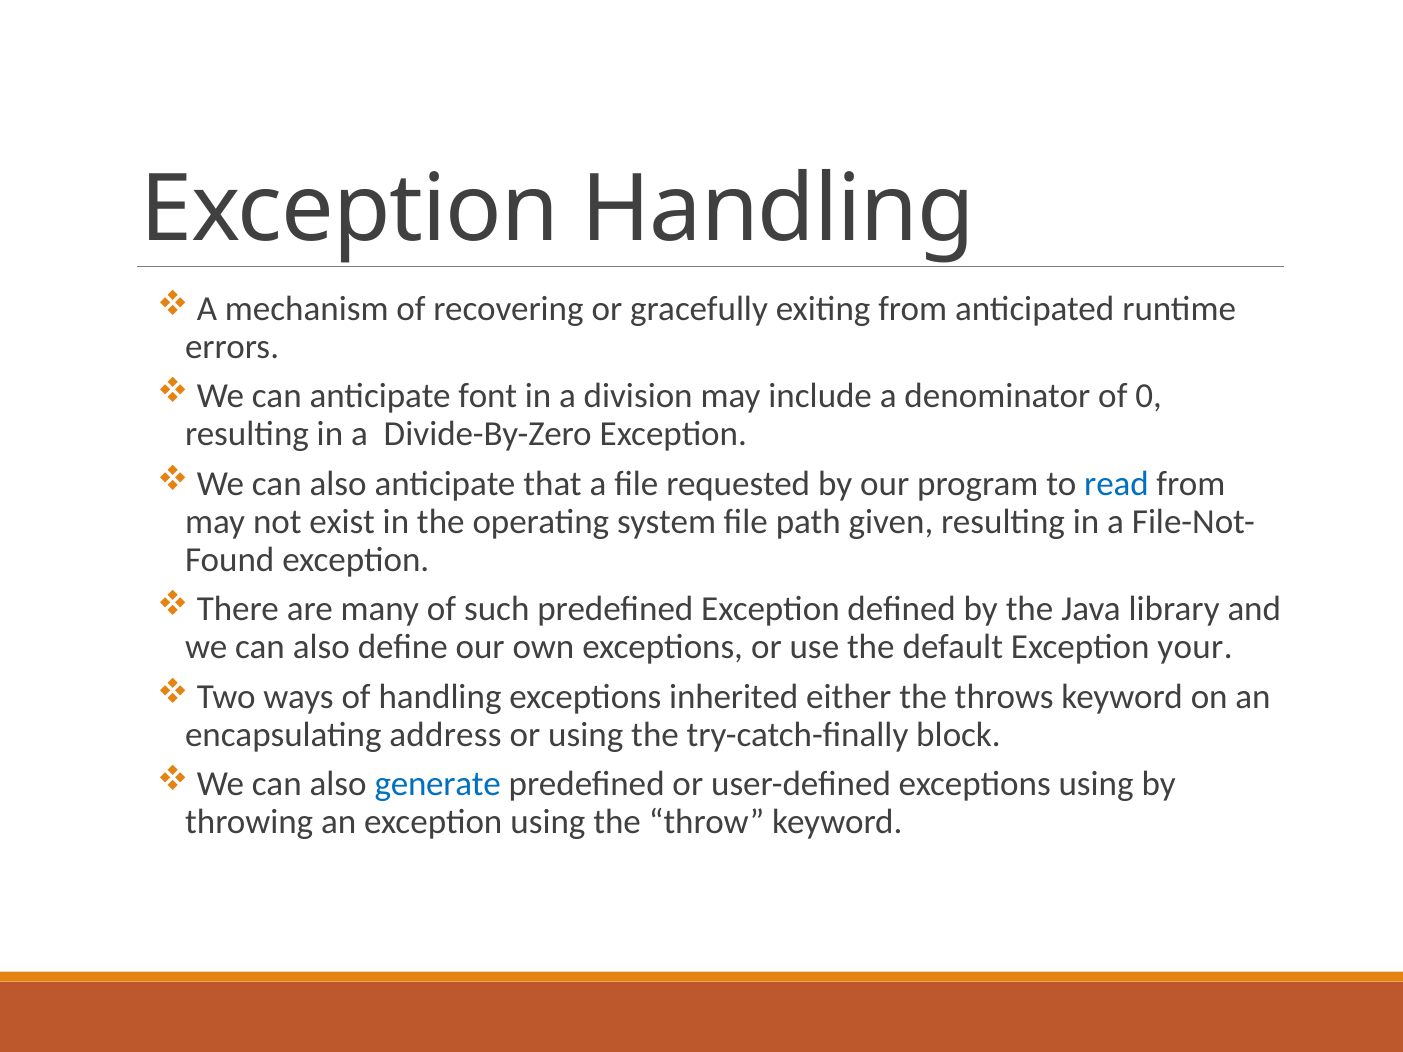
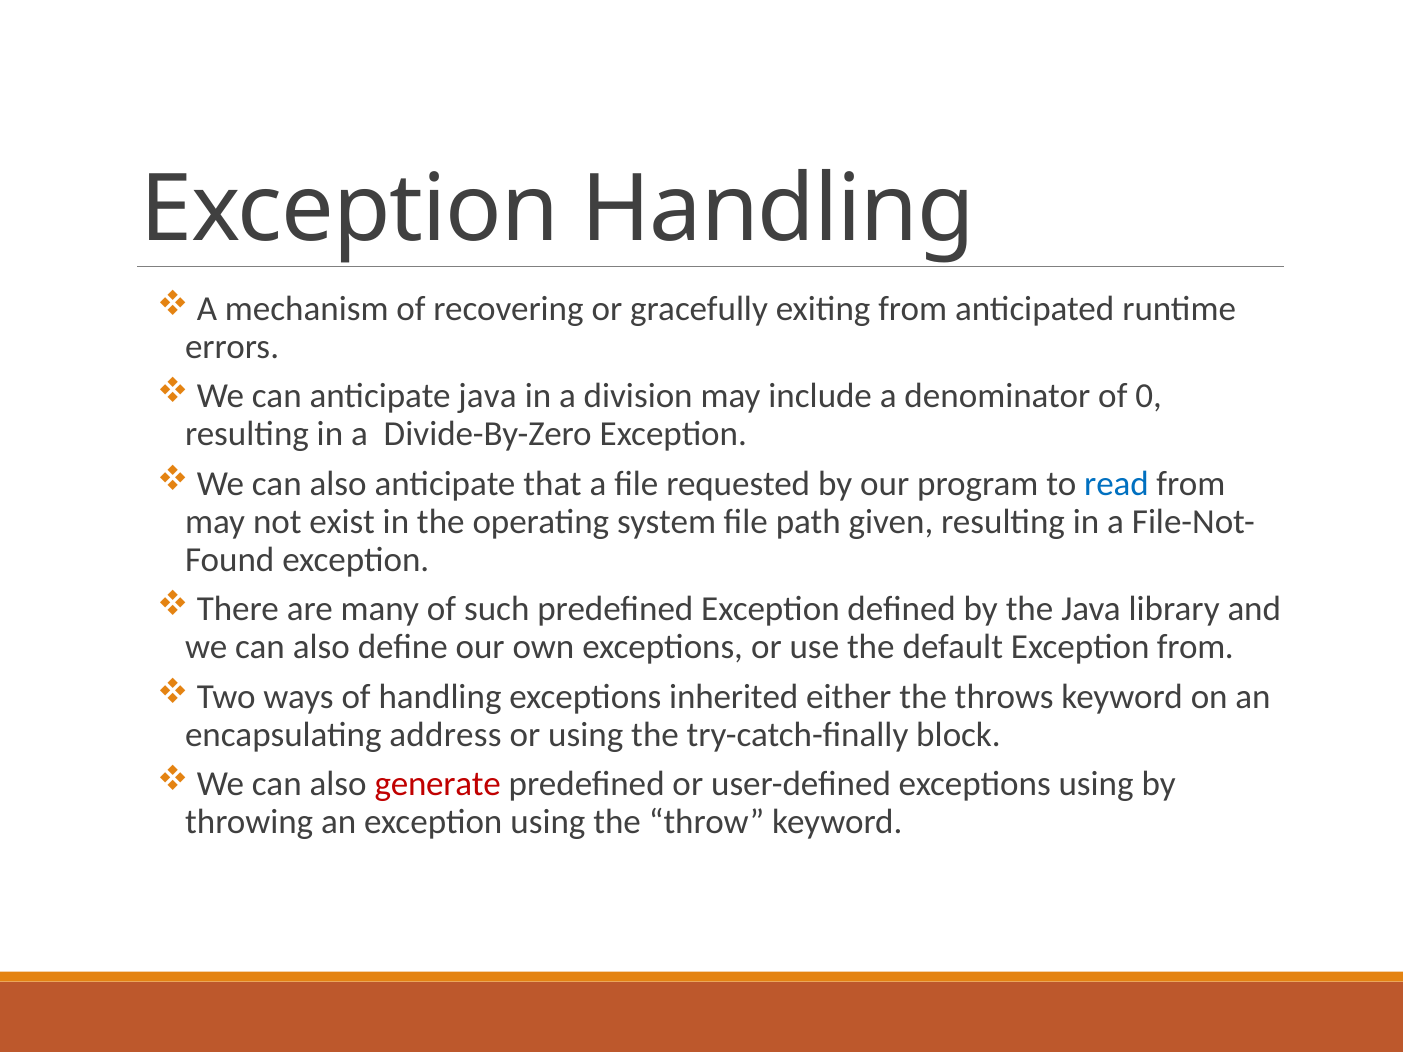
anticipate font: font -> java
Exception your: your -> from
generate colour: blue -> red
